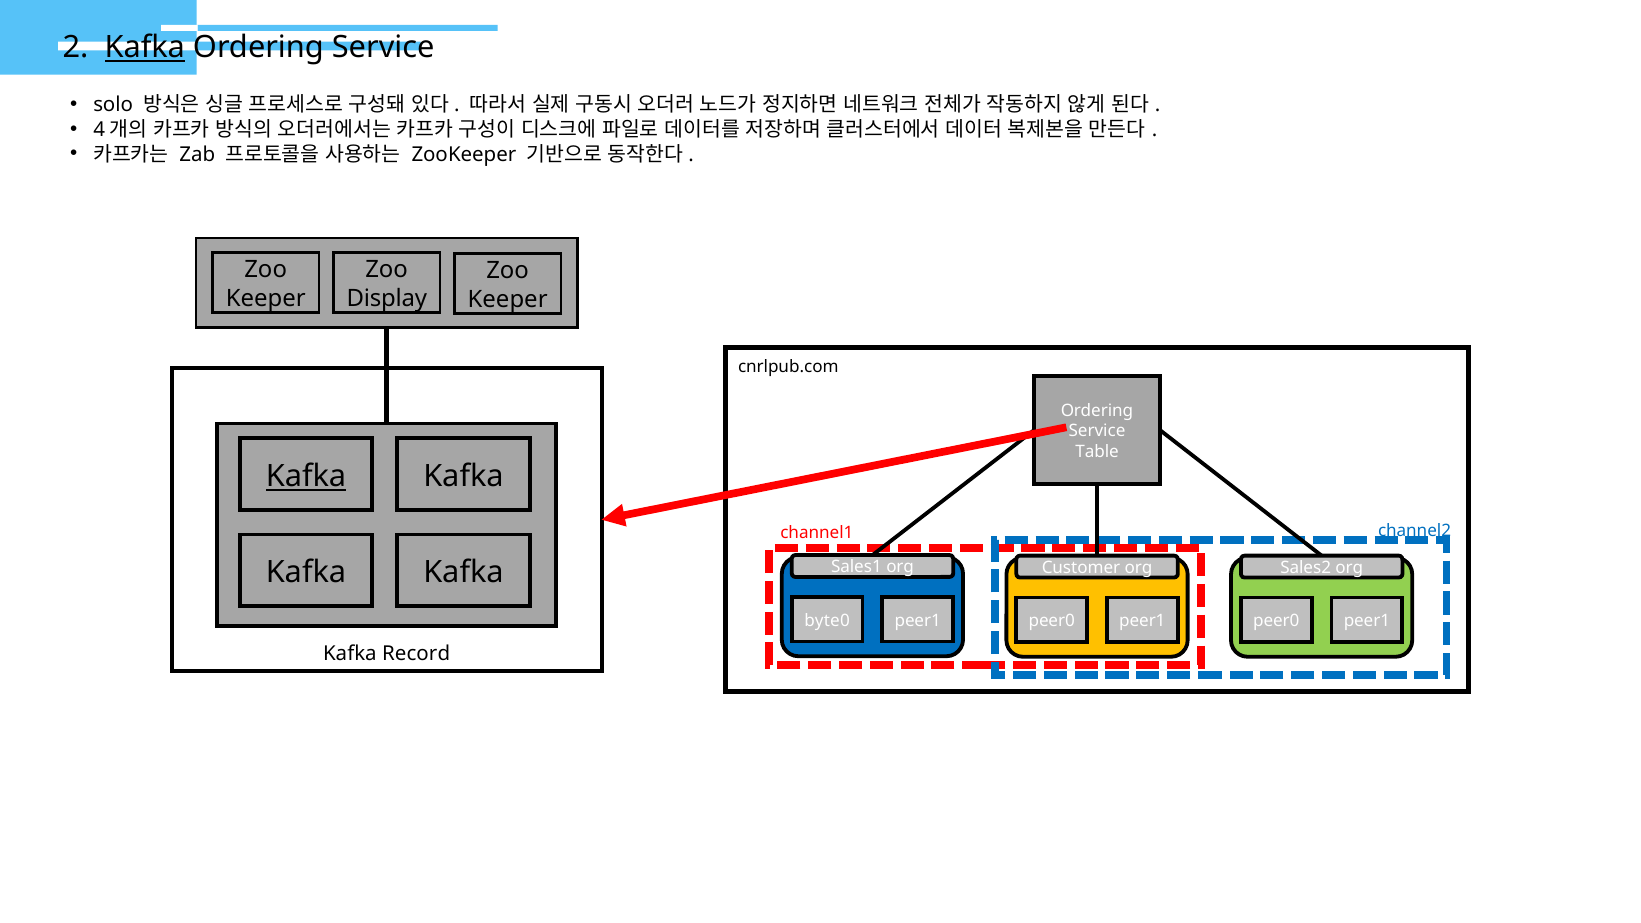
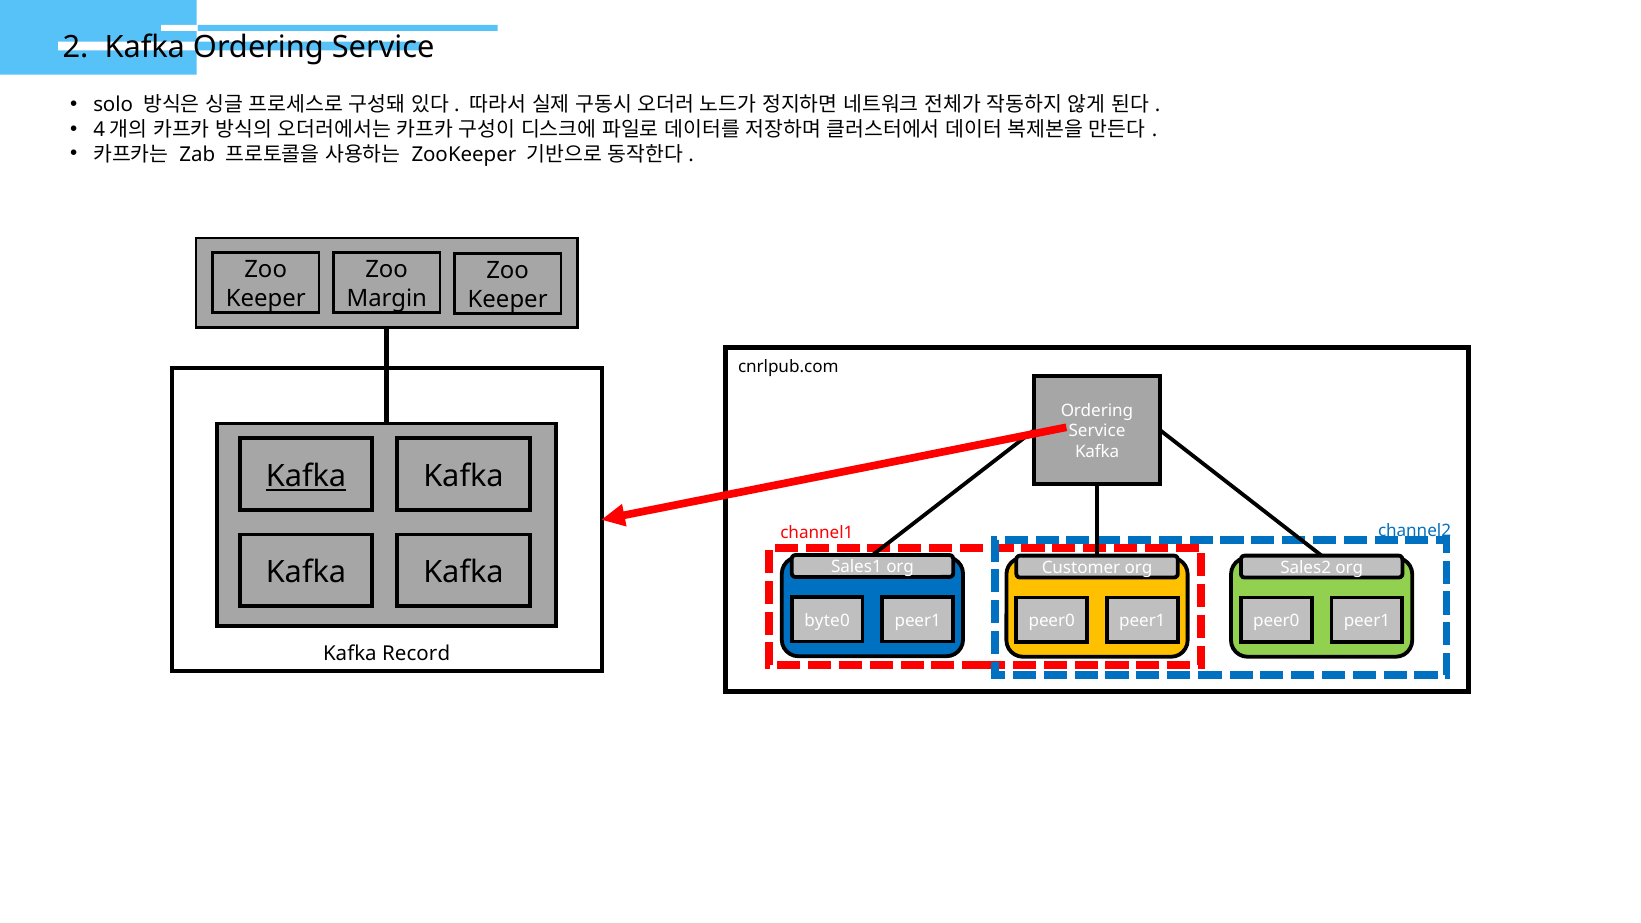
Kafka at (145, 48) underline: present -> none
Display: Display -> Margin
Table at (1097, 452): Table -> Kafka
